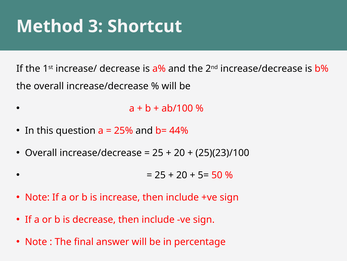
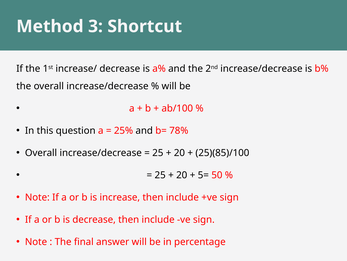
44%: 44% -> 78%
25)(23)/100: 25)(23)/100 -> 25)(85)/100
